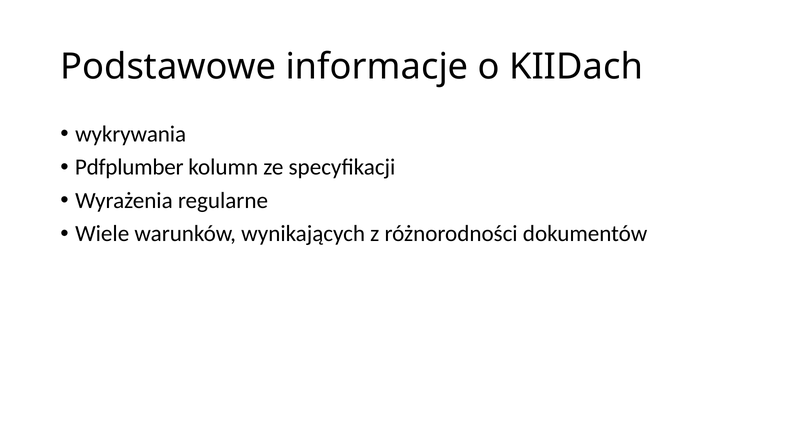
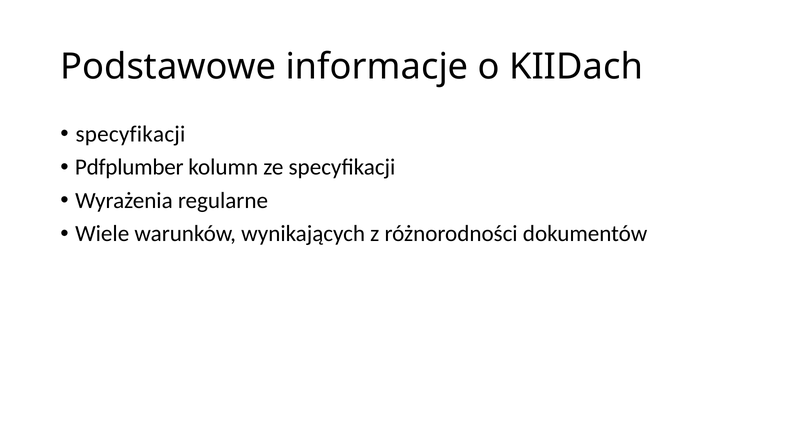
wykrywania at (131, 134): wykrywania -> specyfikacji
